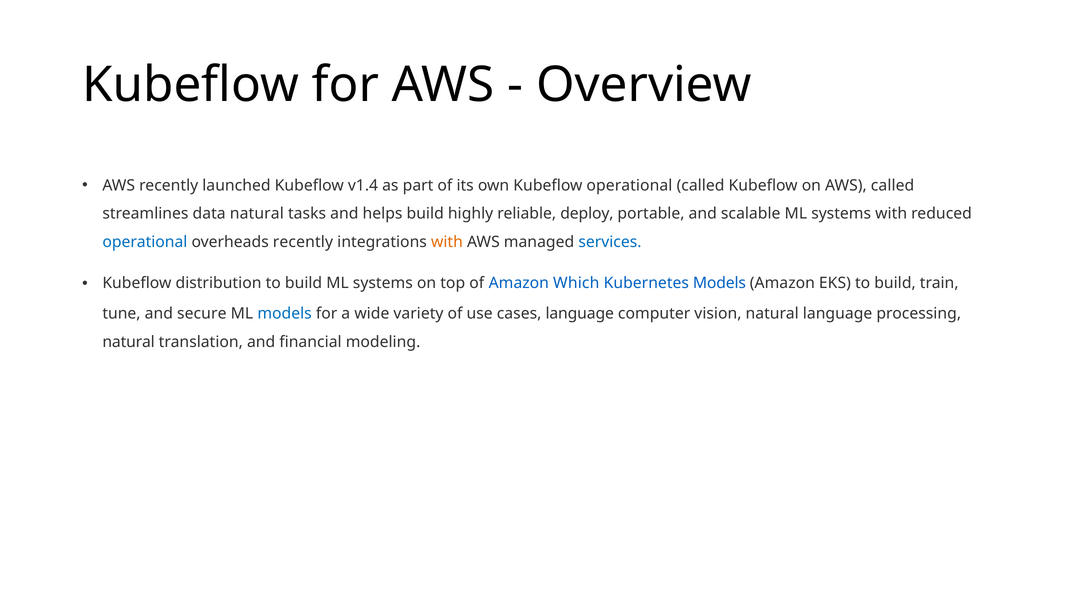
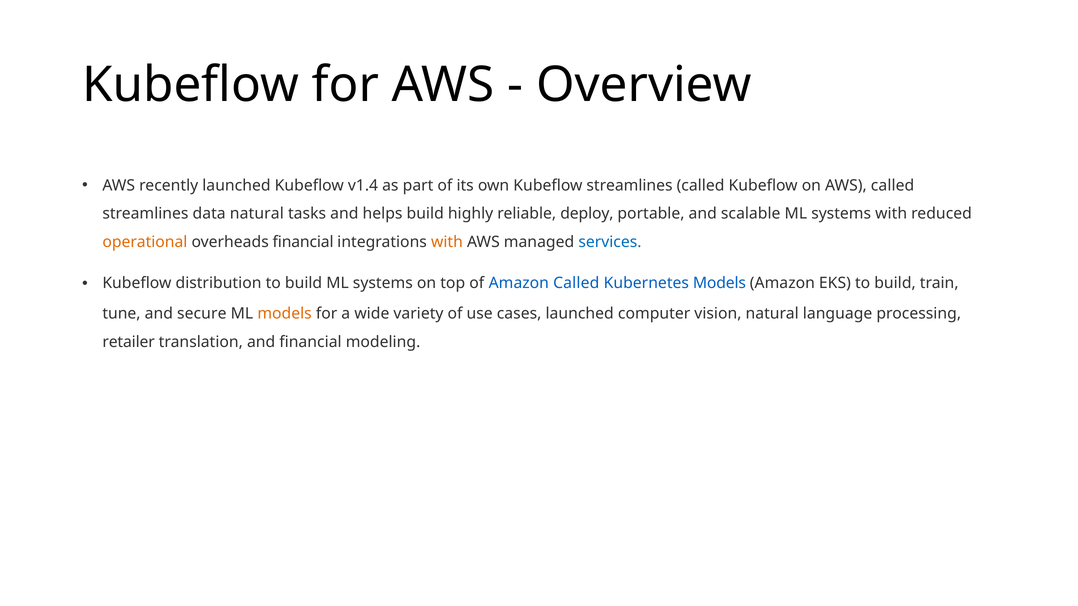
Kubeflow operational: operational -> streamlines
operational at (145, 242) colour: blue -> orange
overheads recently: recently -> financial
Amazon Which: Which -> Called
models at (285, 314) colour: blue -> orange
cases language: language -> launched
natural at (129, 342): natural -> retailer
